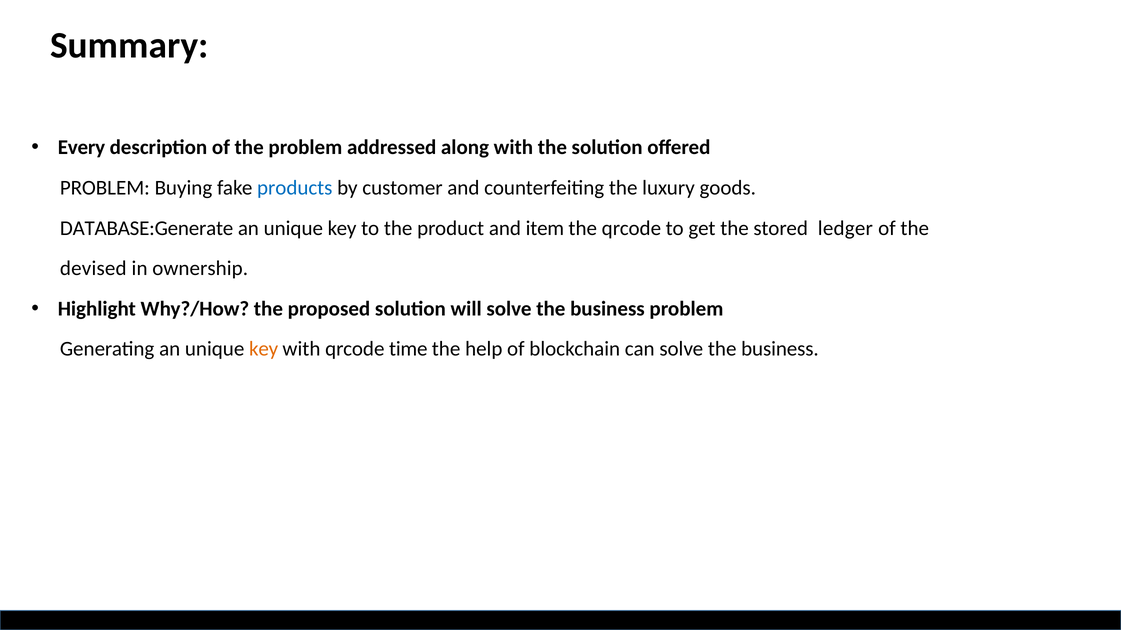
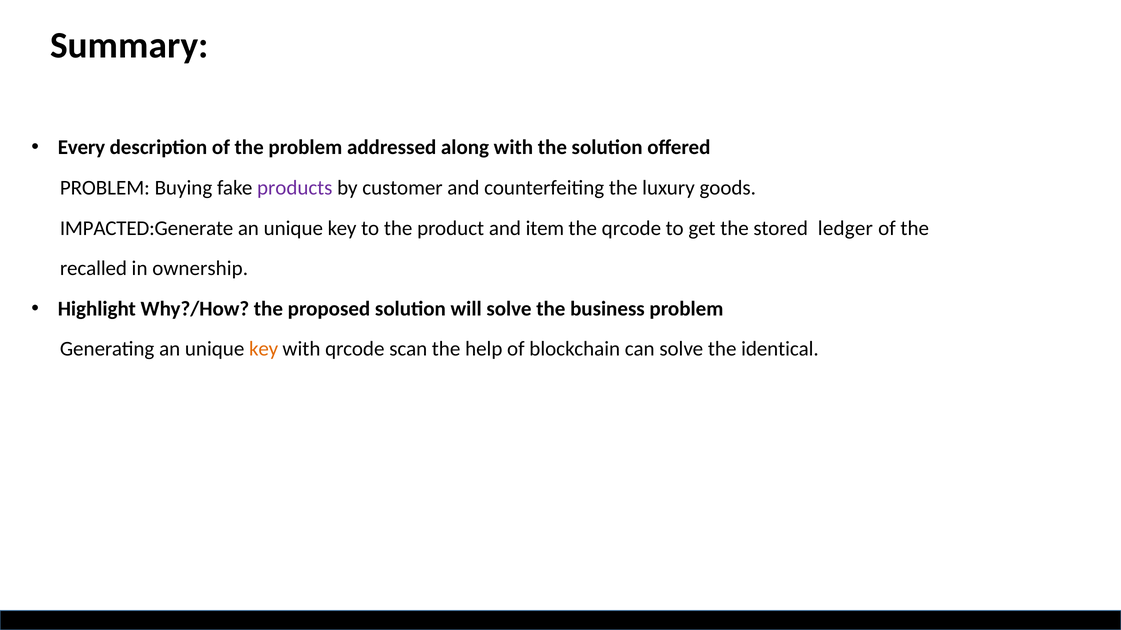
products colour: blue -> purple
DATABASE:Generate: DATABASE:Generate -> IMPACTED:Generate
devised: devised -> recalled
time: time -> scan
can solve the business: business -> identical
